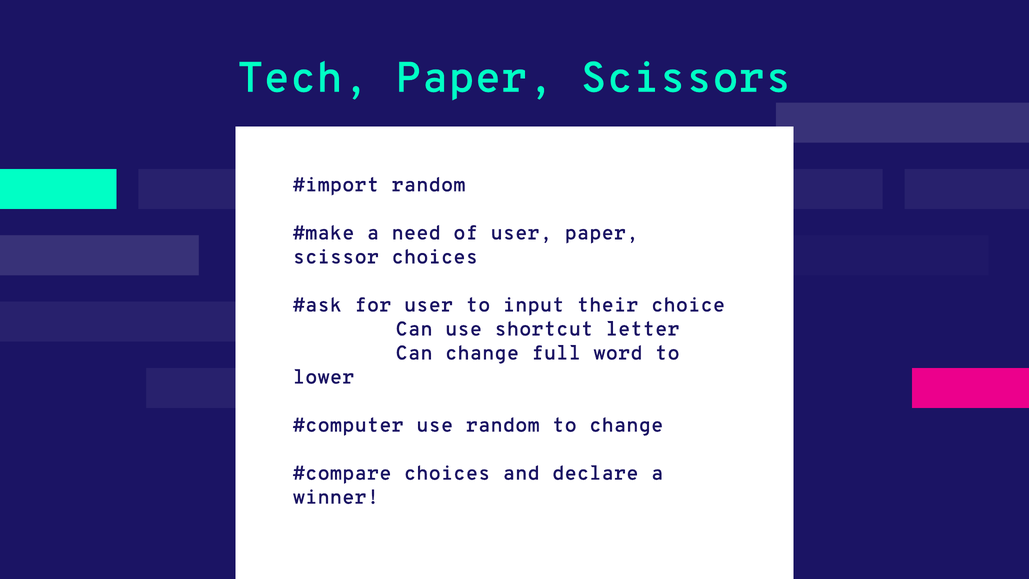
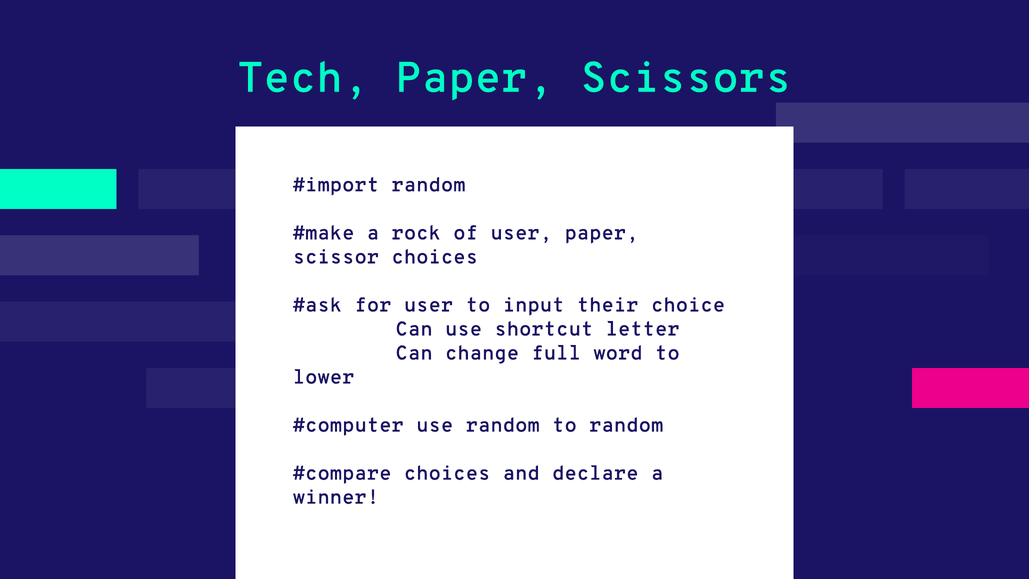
need: need -> rock
to change: change -> random
